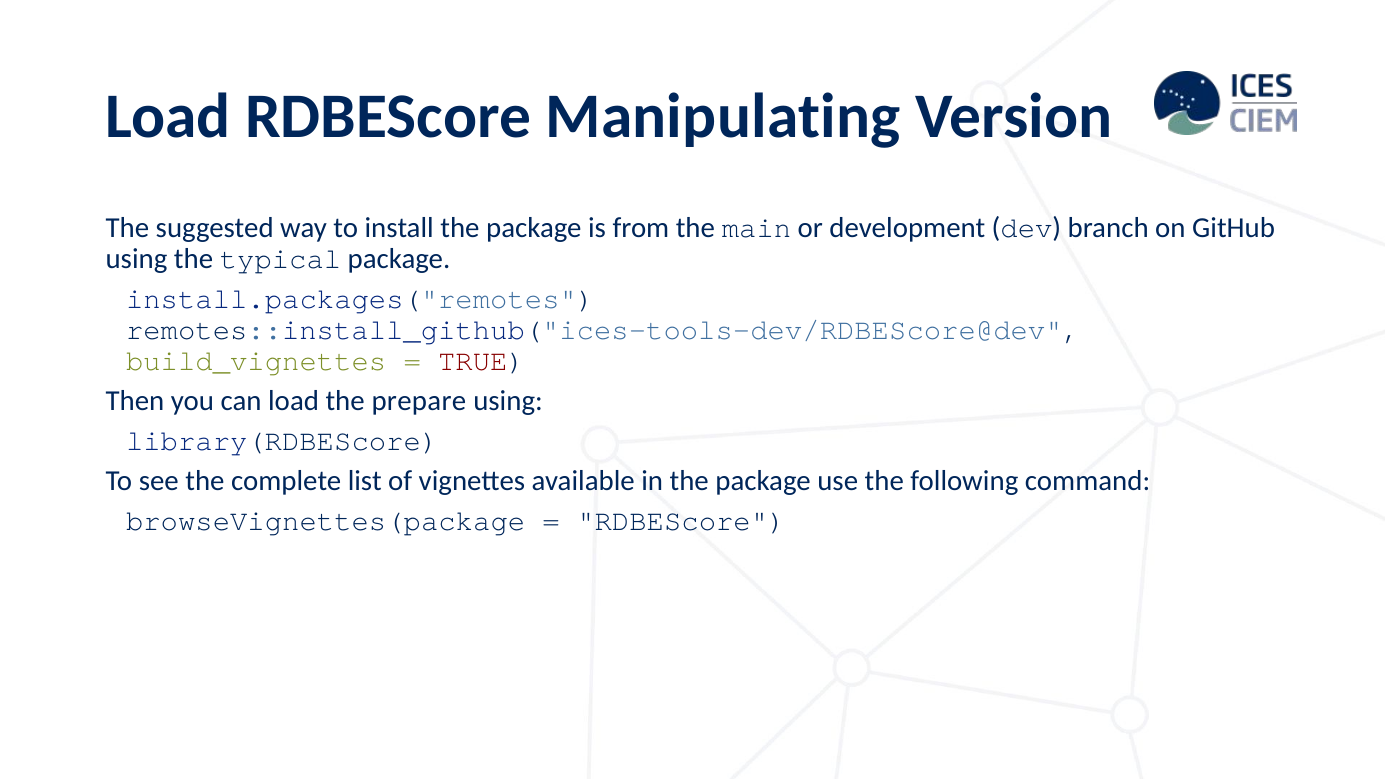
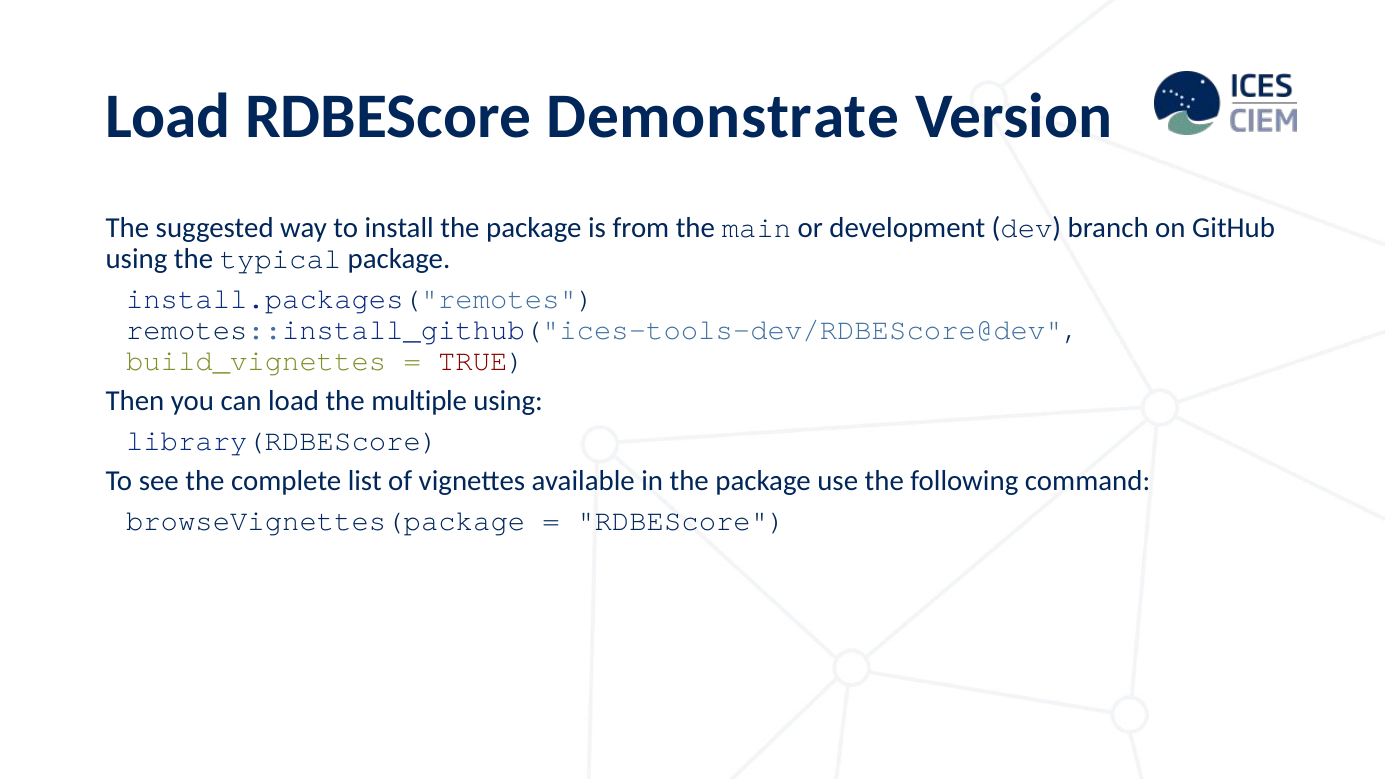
Manipulating: Manipulating -> Demonstrate
prepare: prepare -> multiple
